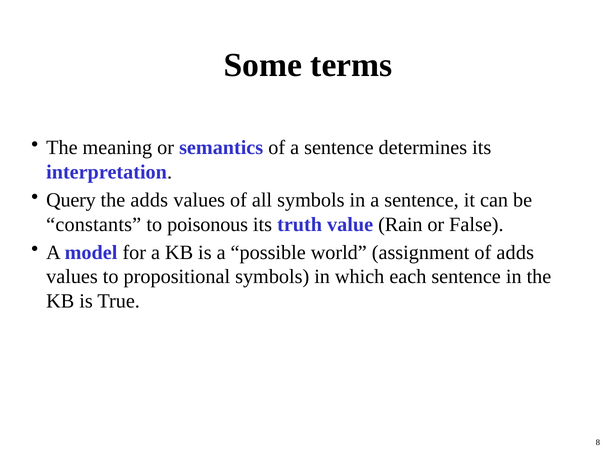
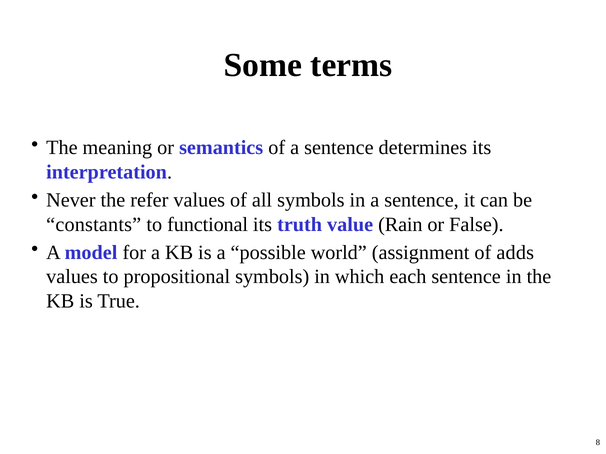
Query: Query -> Never
the adds: adds -> refer
poisonous: poisonous -> functional
